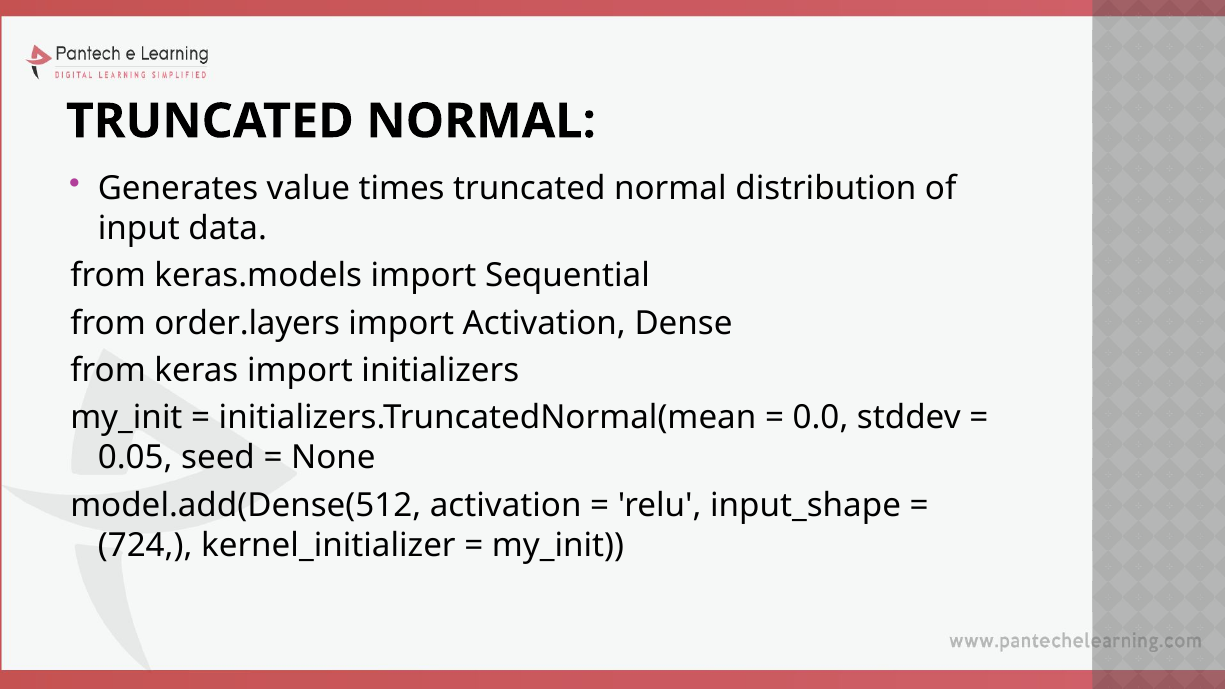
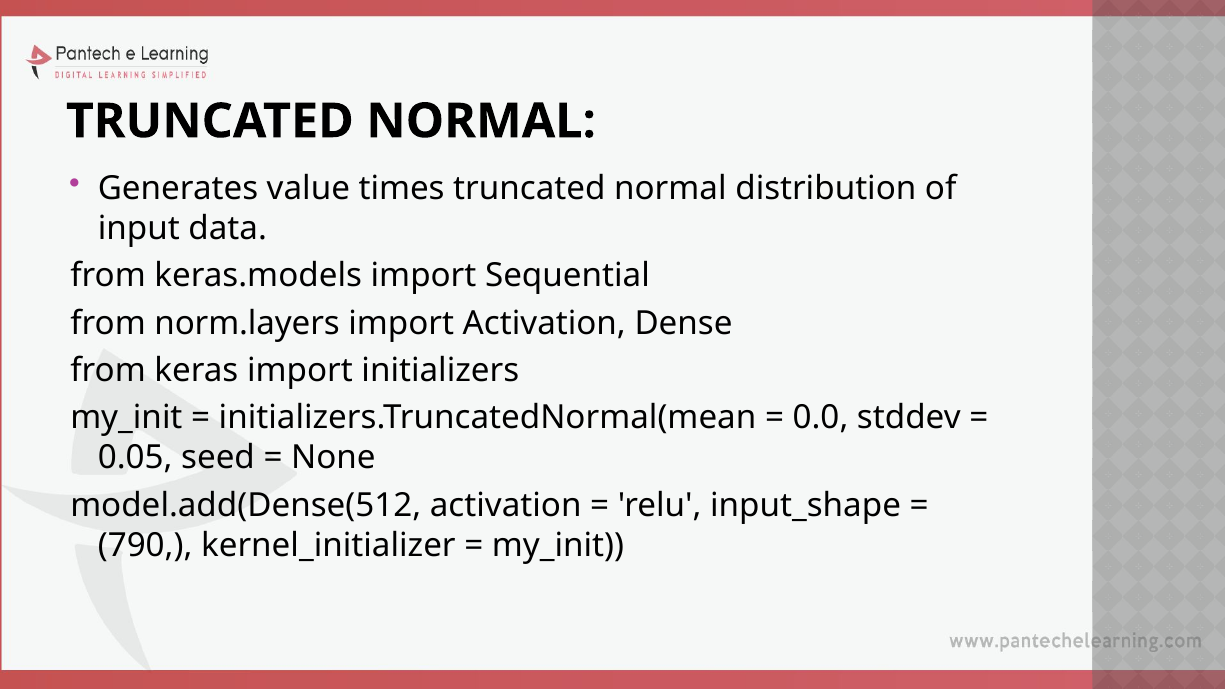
order.layers: order.layers -> norm.layers
724: 724 -> 790
